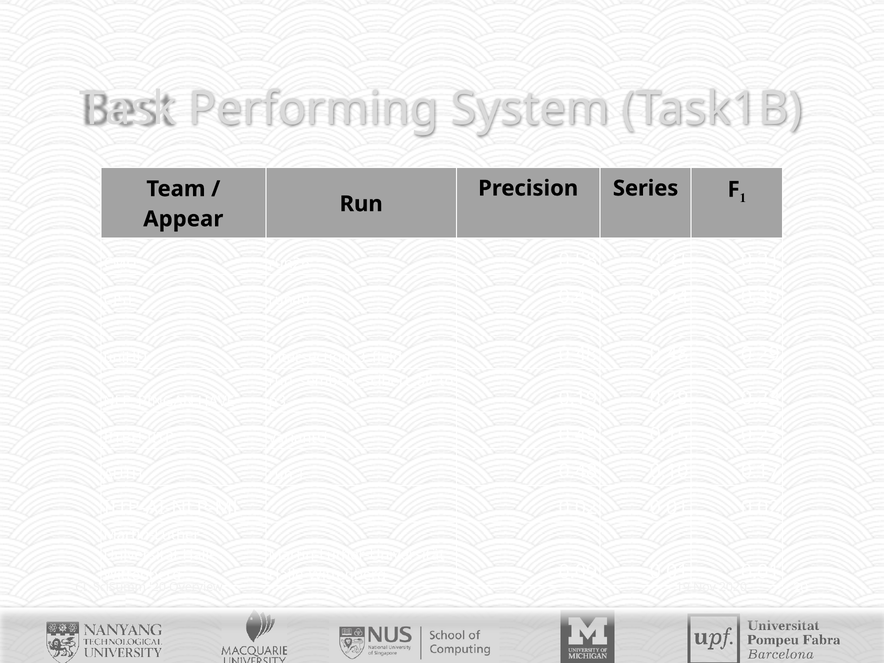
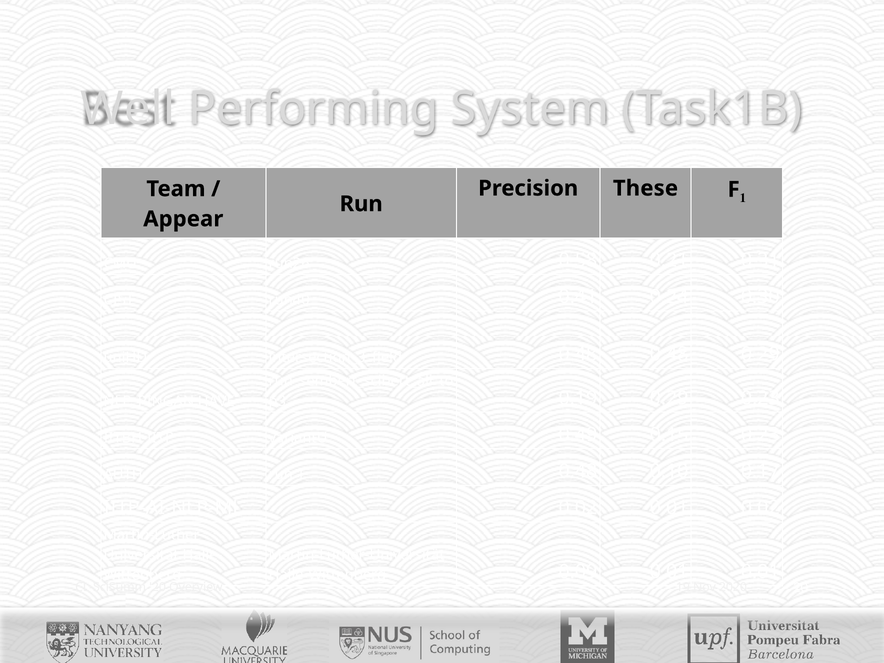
Task: Task -> Well
Series: Series -> These
